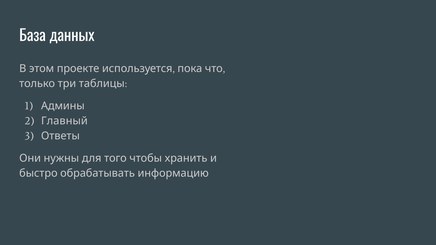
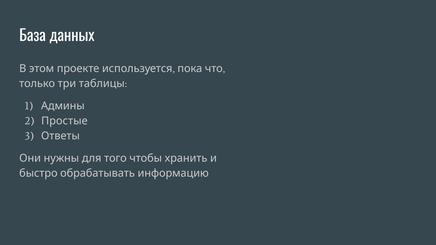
Главный: Главный -> Простые
